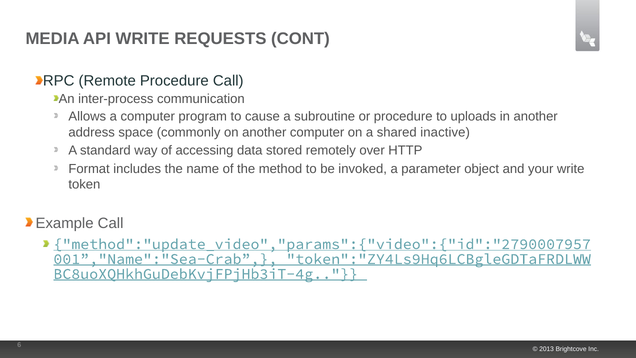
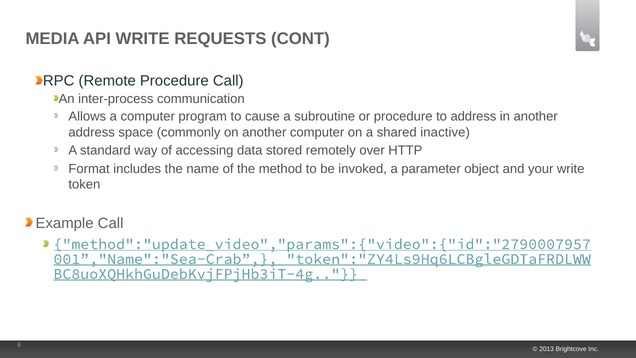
to uploads: uploads -> address
